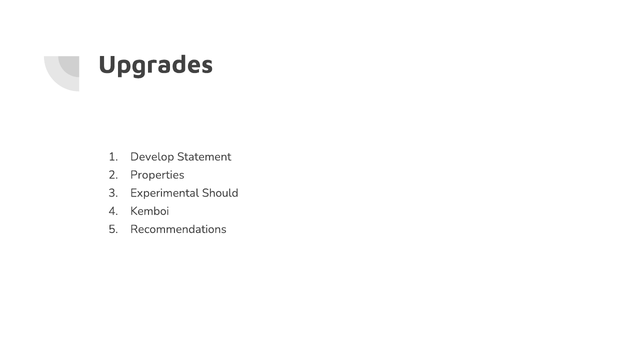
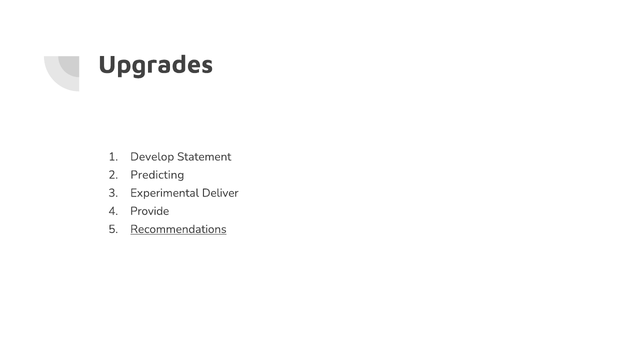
Properties: Properties -> Predicting
Should: Should -> Deliver
Kemboi: Kemboi -> Provide
Recommendations underline: none -> present
